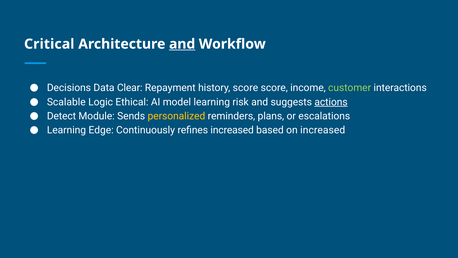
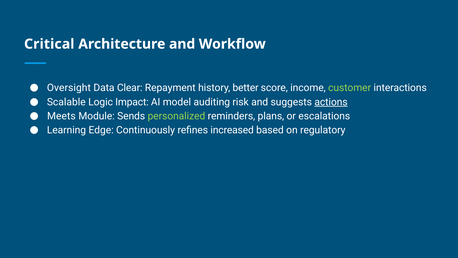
and at (182, 44) underline: present -> none
Decisions: Decisions -> Oversight
history score: score -> better
Ethical: Ethical -> Impact
model learning: learning -> auditing
Detect: Detect -> Meets
personalized colour: yellow -> light green
on increased: increased -> regulatory
